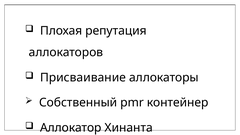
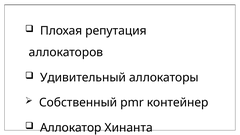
Присваивание: Присваивание -> Удивительный
